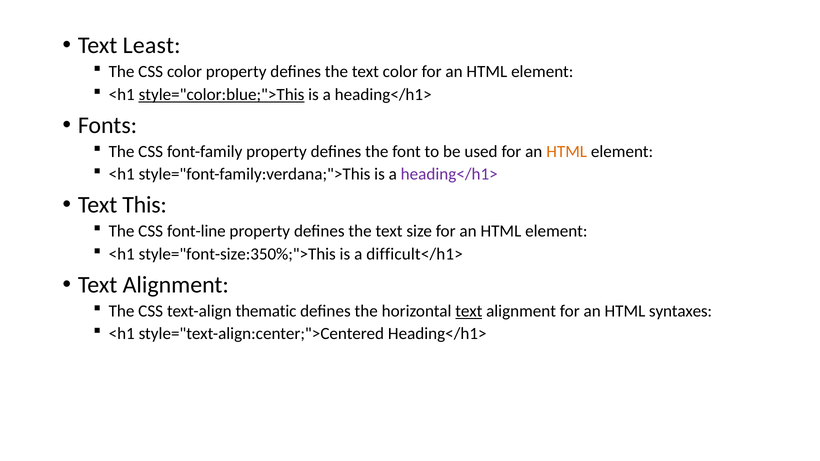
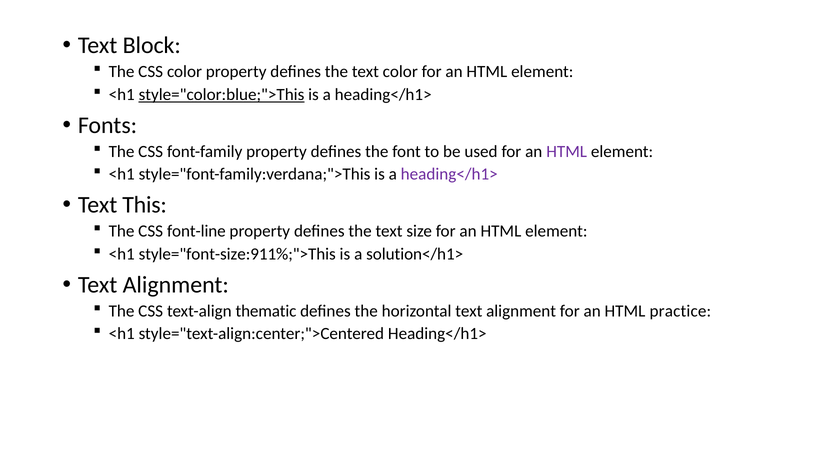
Least: Least -> Block
HTML at (567, 152) colour: orange -> purple
style="font-size:350%;">This: style="font-size:350%;">This -> style="font-size:911%;">This
difficult</h1>: difficult</h1> -> solution</h1>
text at (469, 311) underline: present -> none
syntaxes: syntaxes -> practice
